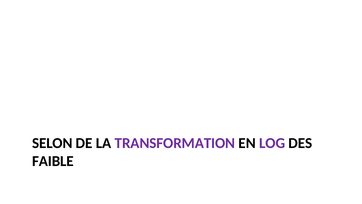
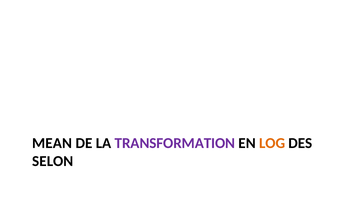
SELON: SELON -> MEAN
LOG colour: purple -> orange
FAIBLE: FAIBLE -> SELON
